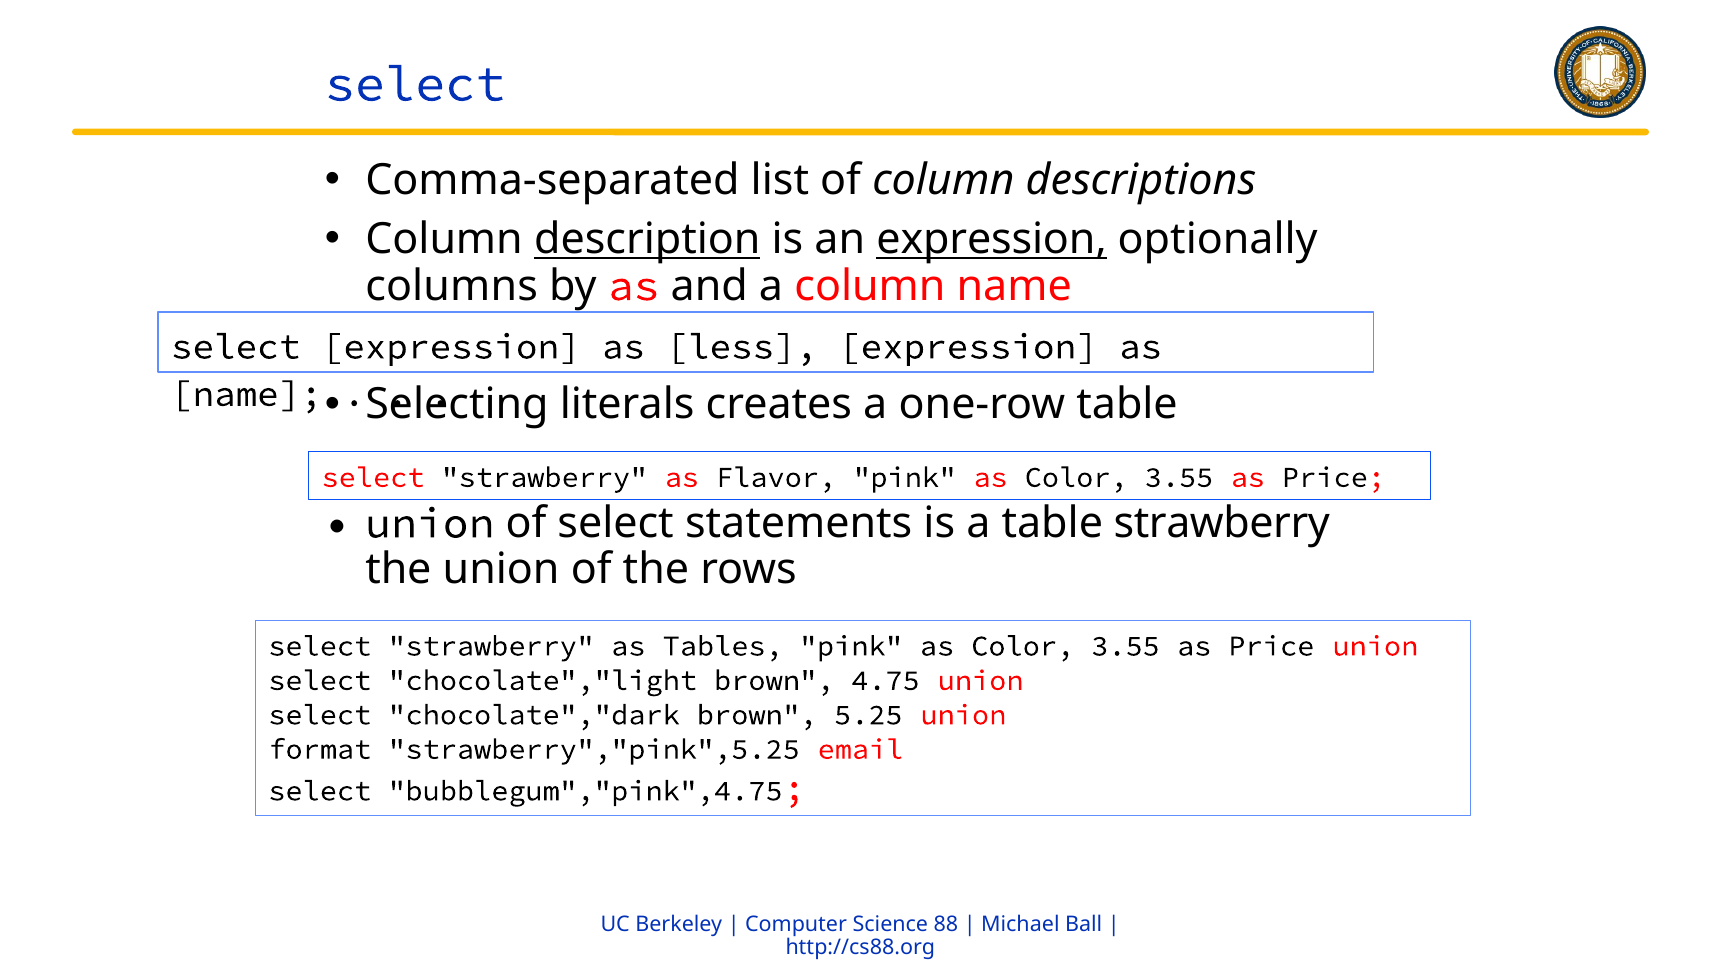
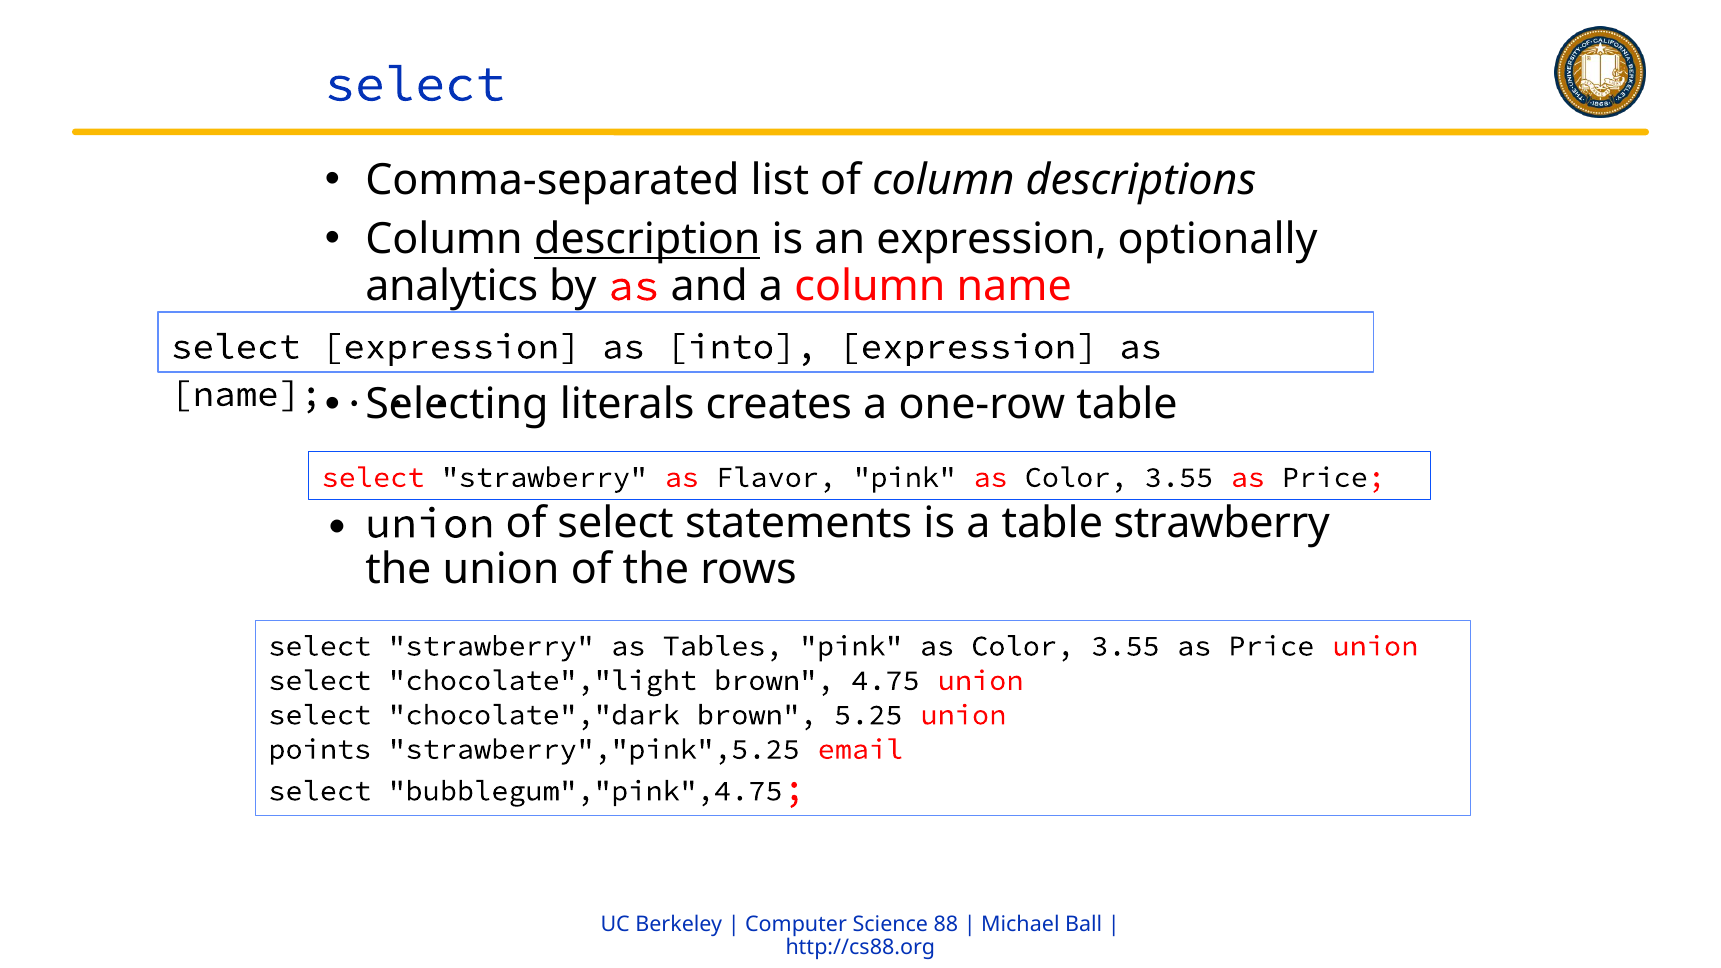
expression at (992, 239) underline: present -> none
columns: columns -> analytics
less: less -> into
format: format -> points
